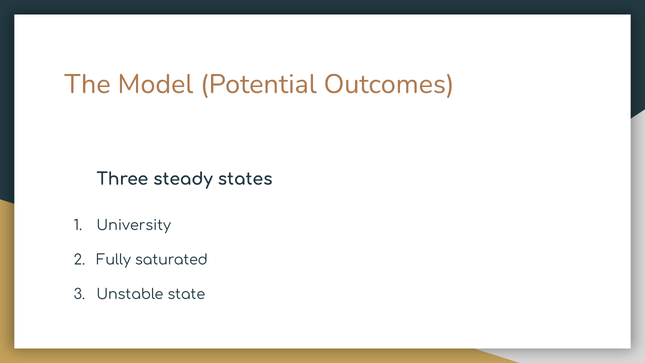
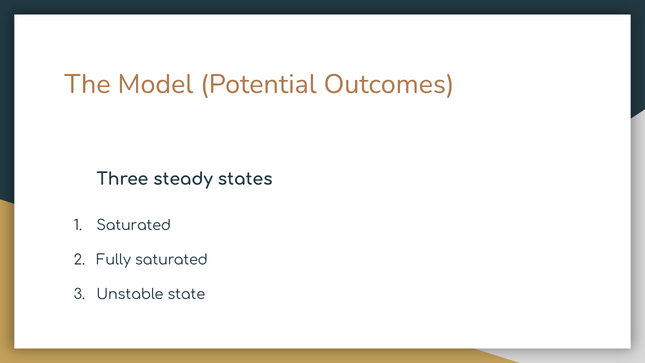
University at (134, 226): University -> Saturated
